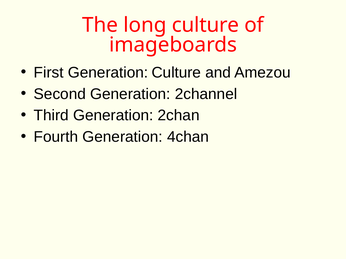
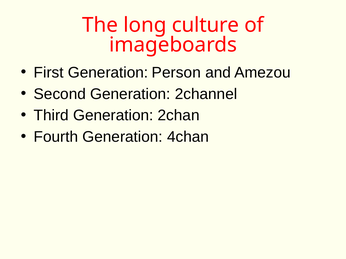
Generation Culture: Culture -> Person
